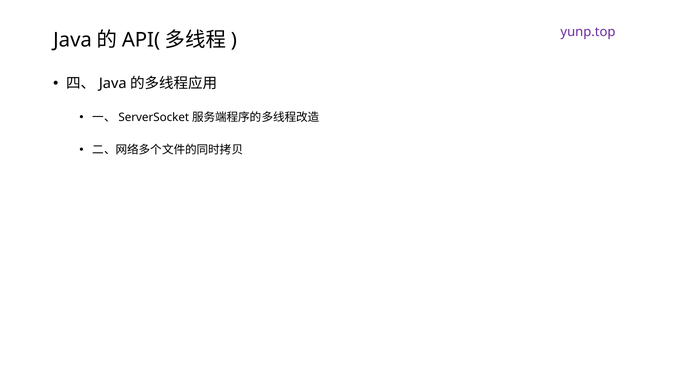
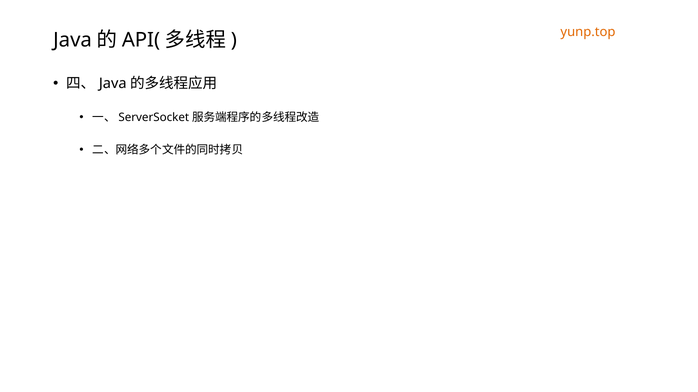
yunp.top colour: purple -> orange
